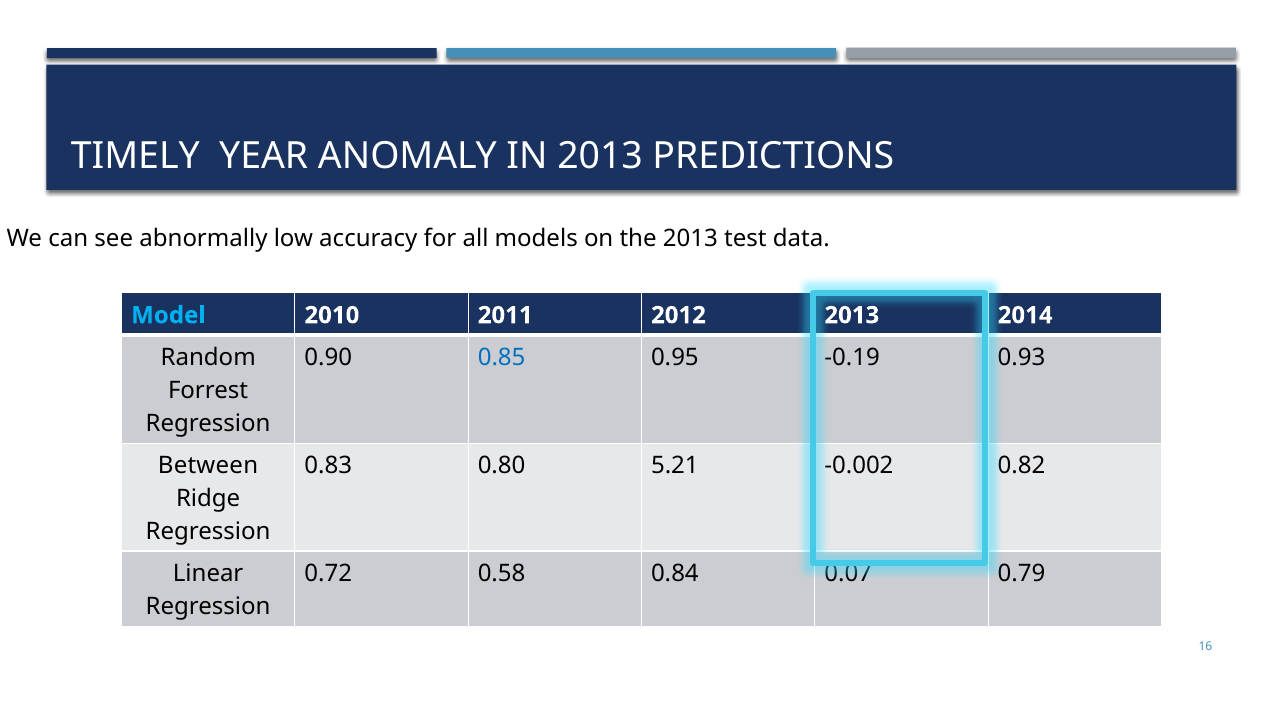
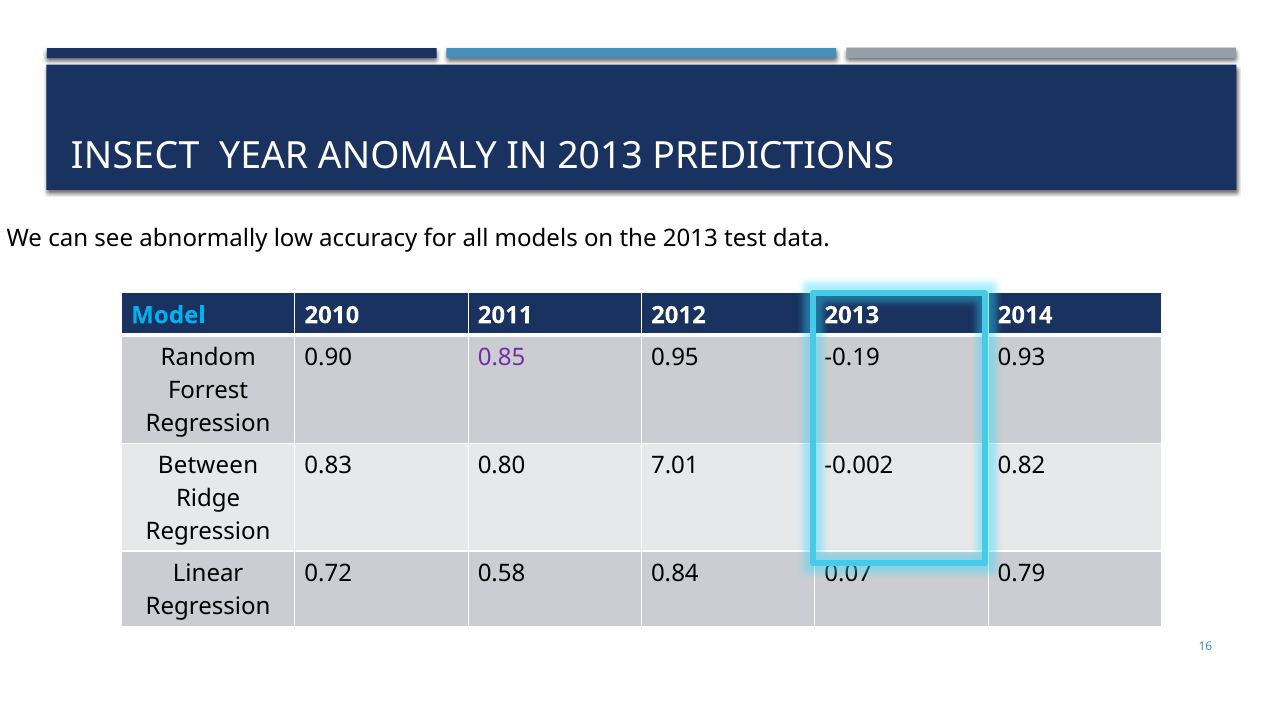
TIMELY: TIMELY -> INSECT
0.85 colour: blue -> purple
5.21: 5.21 -> 7.01
